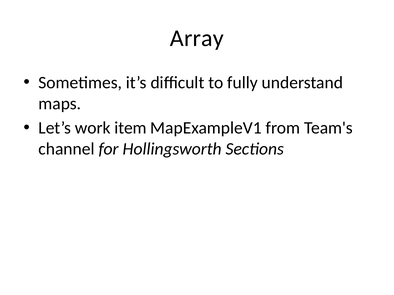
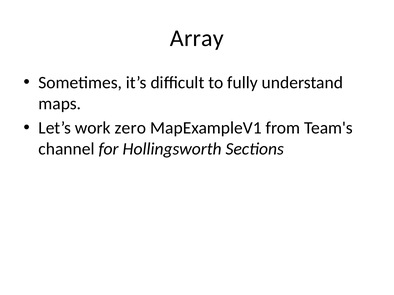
item: item -> zero
